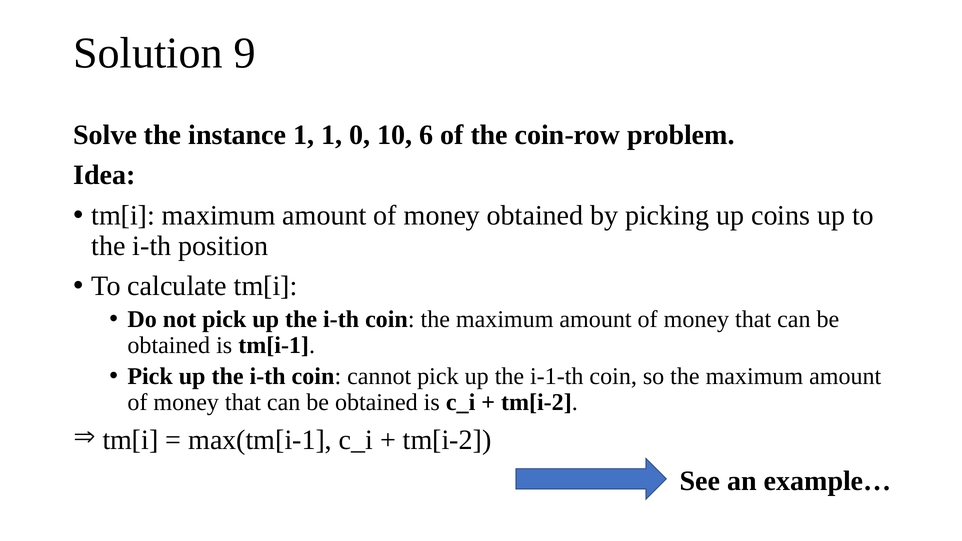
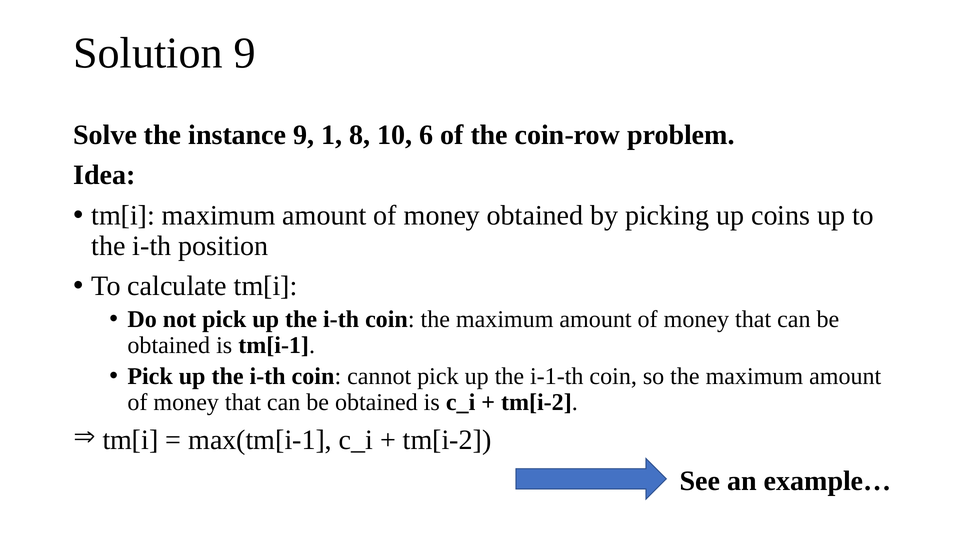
instance 1: 1 -> 9
0: 0 -> 8
